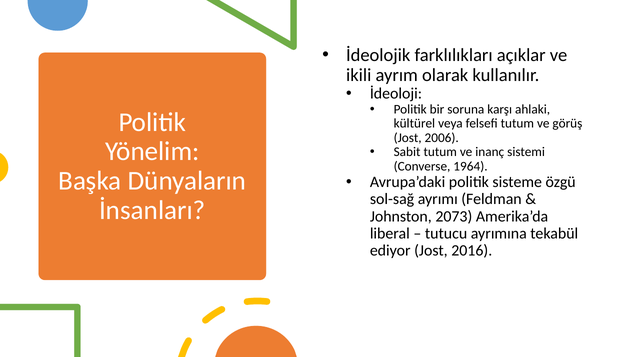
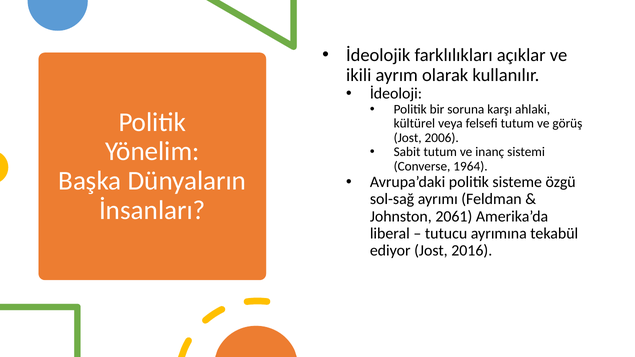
2073: 2073 -> 2061
